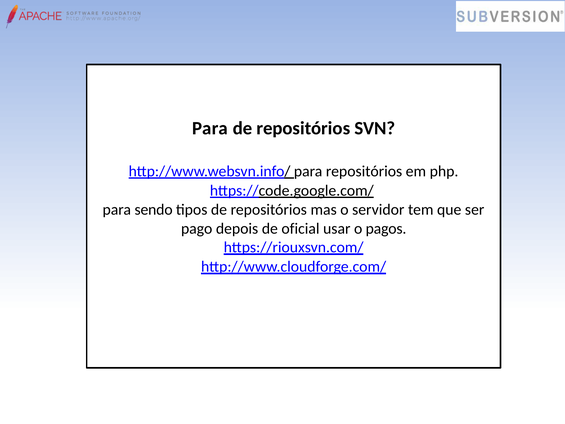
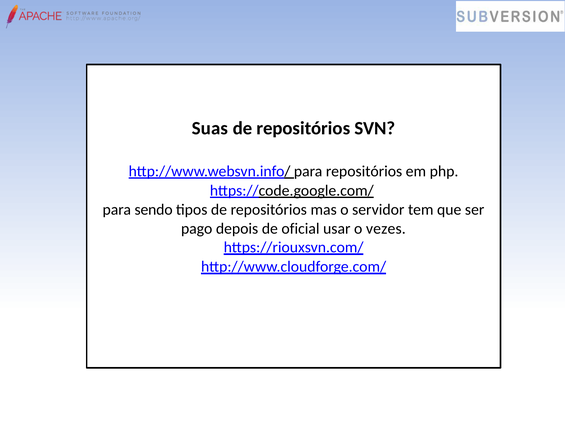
Para at (210, 128): Para -> Suas
pagos: pagos -> vezes
